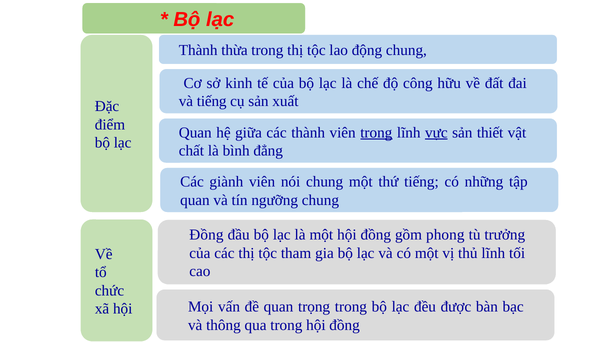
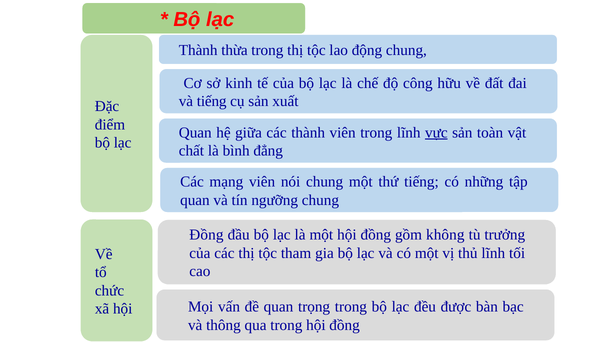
trong at (376, 133) underline: present -> none
thiết: thiết -> toàn
giành: giành -> mạng
phong: phong -> không
